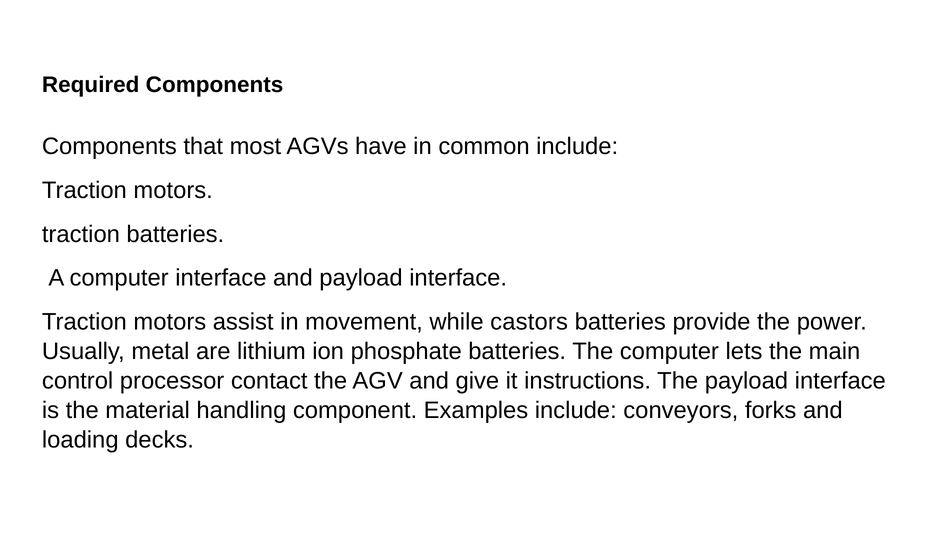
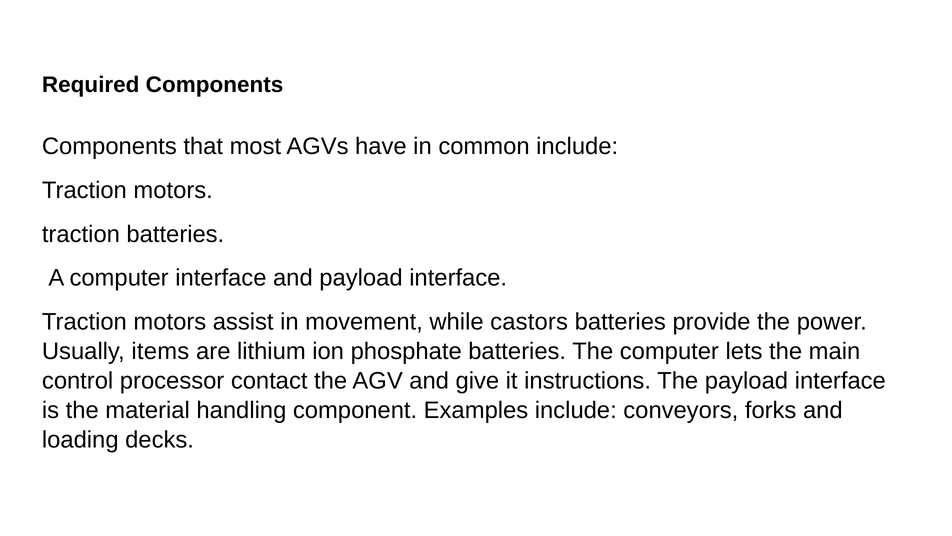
metal: metal -> items
